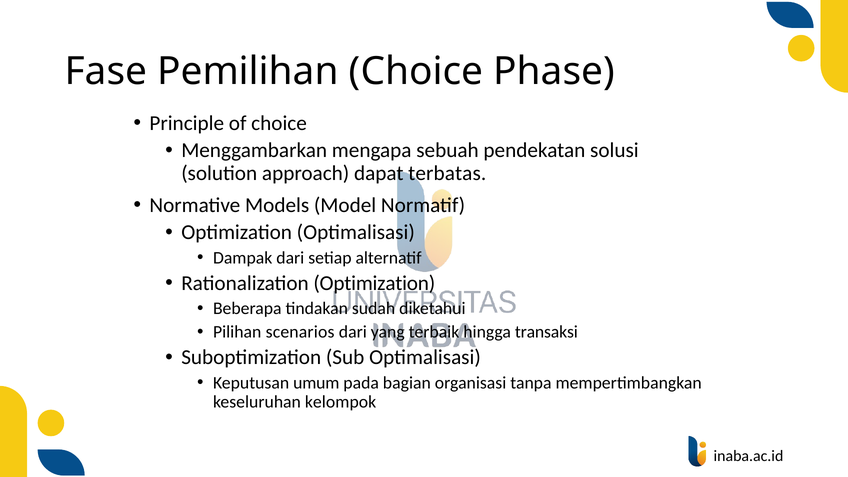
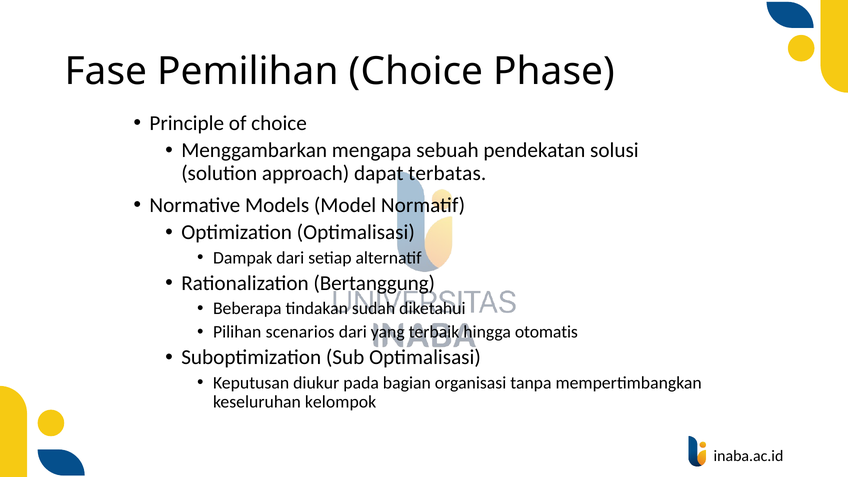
Rationalization Optimization: Optimization -> Bertanggung
transaksi: transaksi -> otomatis
umum: umum -> diukur
